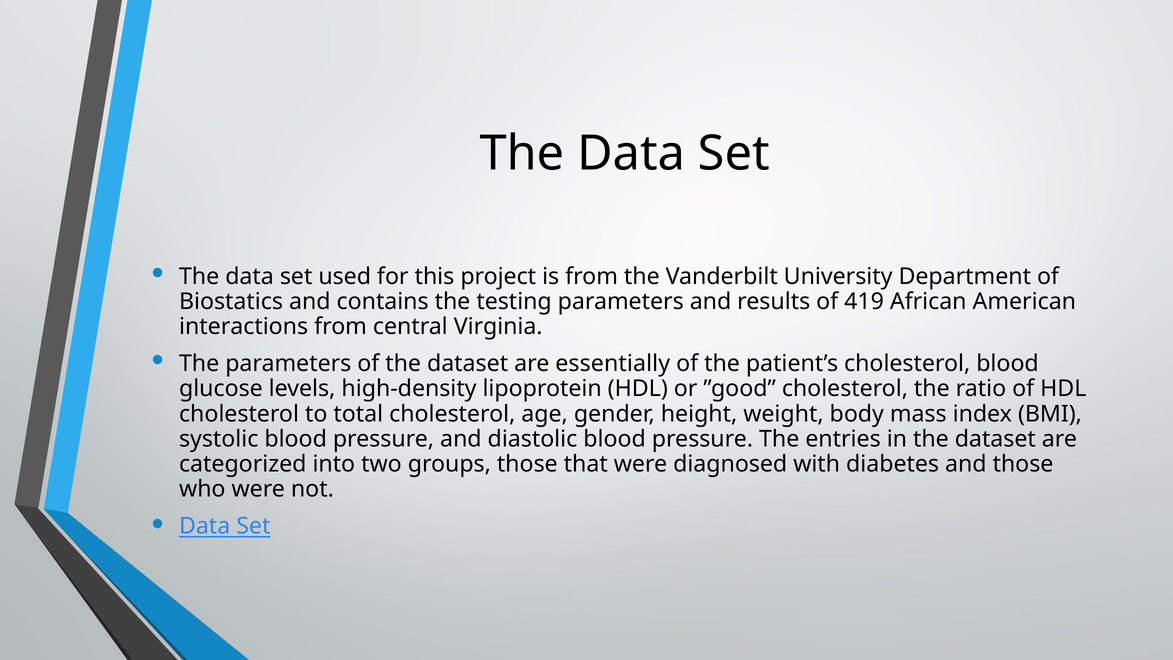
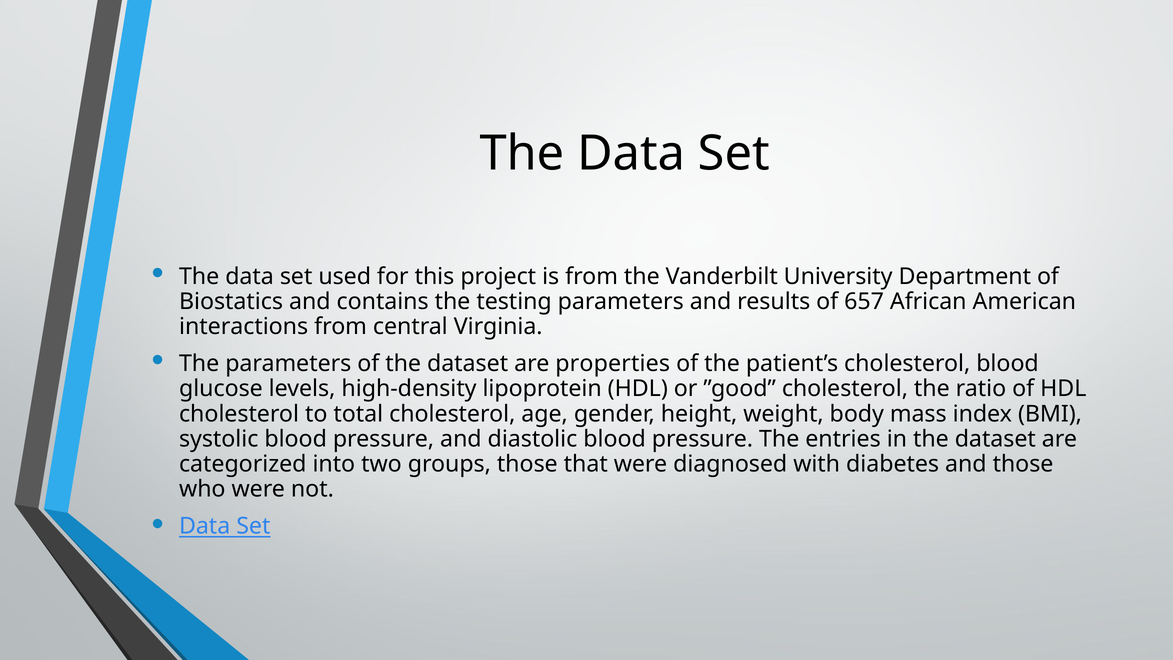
419: 419 -> 657
essentially: essentially -> properties
